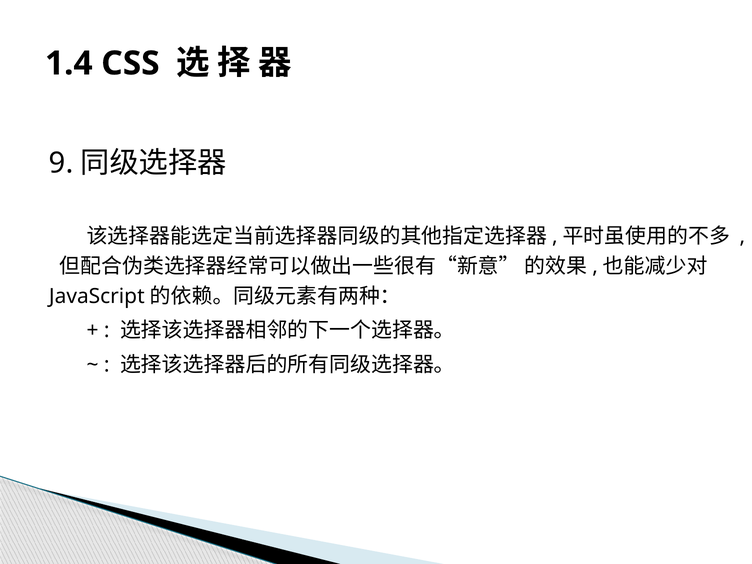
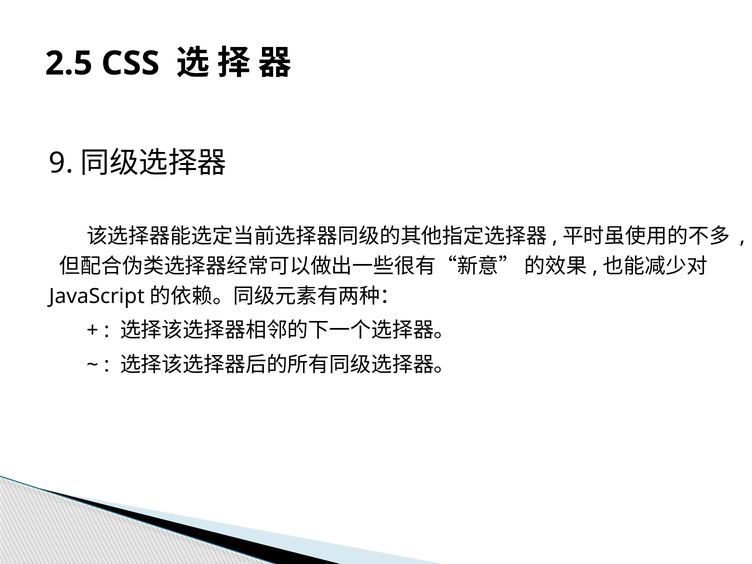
1.4: 1.4 -> 2.5
